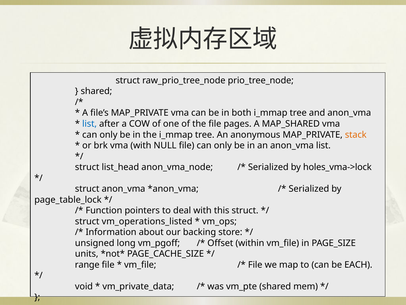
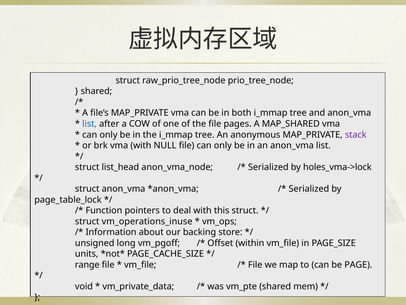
stack colour: orange -> purple
vm_operations_listed: vm_operations_listed -> vm_operations_inuse
EACH: EACH -> PAGE
